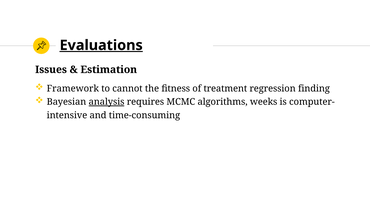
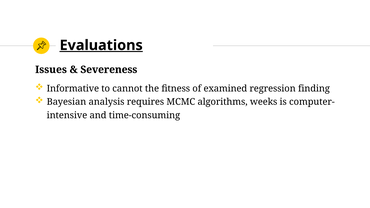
Estimation: Estimation -> Severeness
Framework: Framework -> Informative
treatment: treatment -> examined
analysis underline: present -> none
